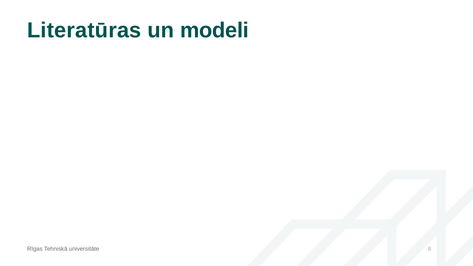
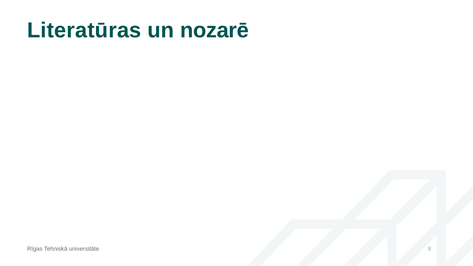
modeli: modeli -> nozarē
